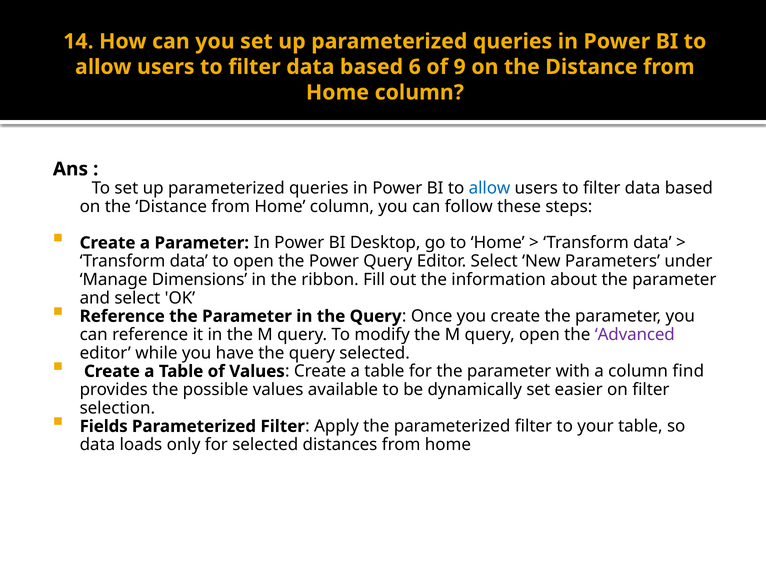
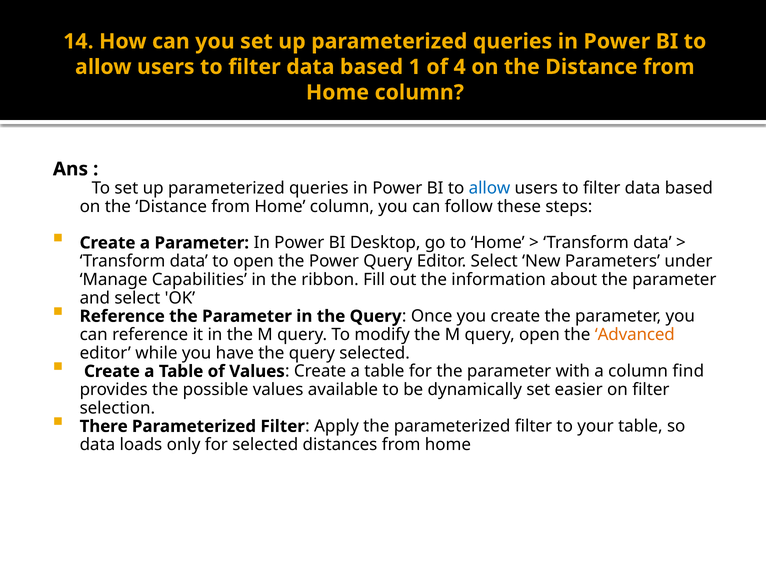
6: 6 -> 1
9: 9 -> 4
Dimensions: Dimensions -> Capabilities
Advanced colour: purple -> orange
Fields: Fields -> There
